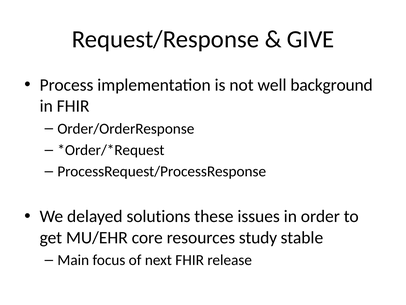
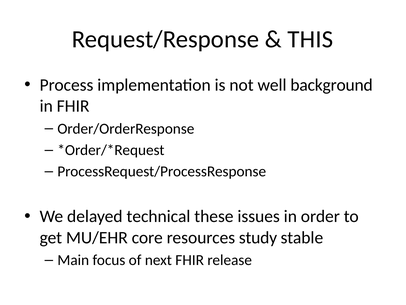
GIVE: GIVE -> THIS
solutions: solutions -> technical
